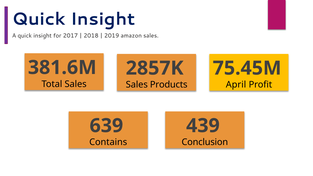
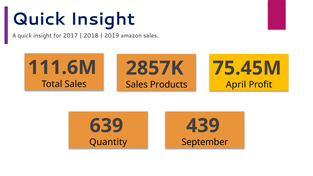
381.6M: 381.6M -> 111.6M
Contains: Contains -> Quantity
Conclusion: Conclusion -> September
